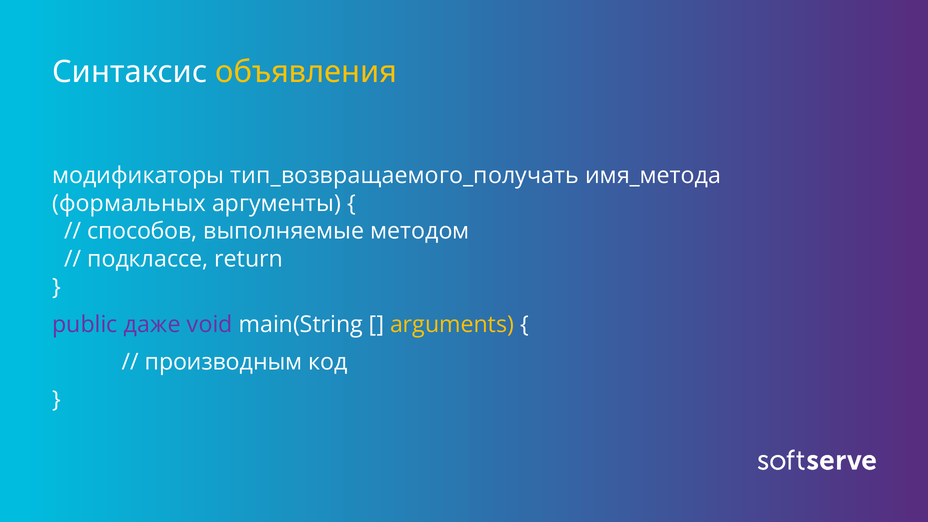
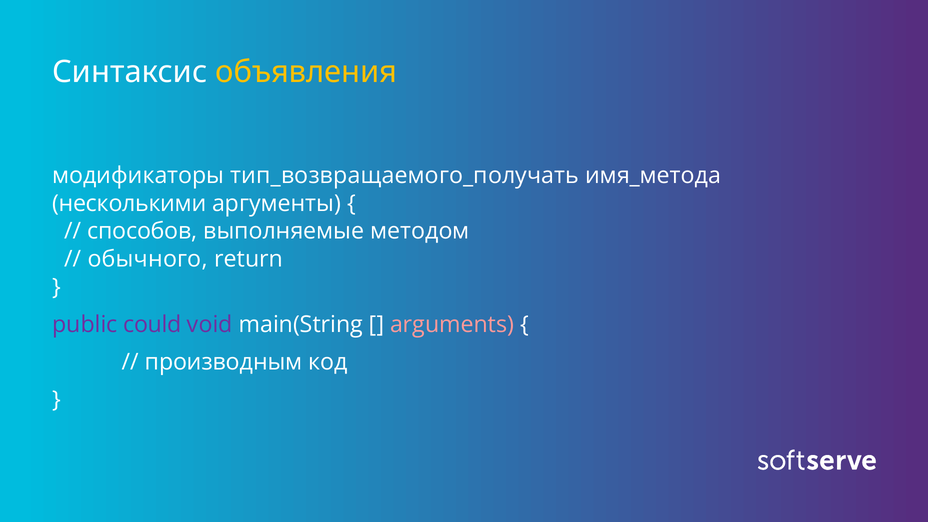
формальных: формальных -> несколькими
подклассе: подклассе -> обычного
даже: даже -> could
arguments colour: yellow -> pink
